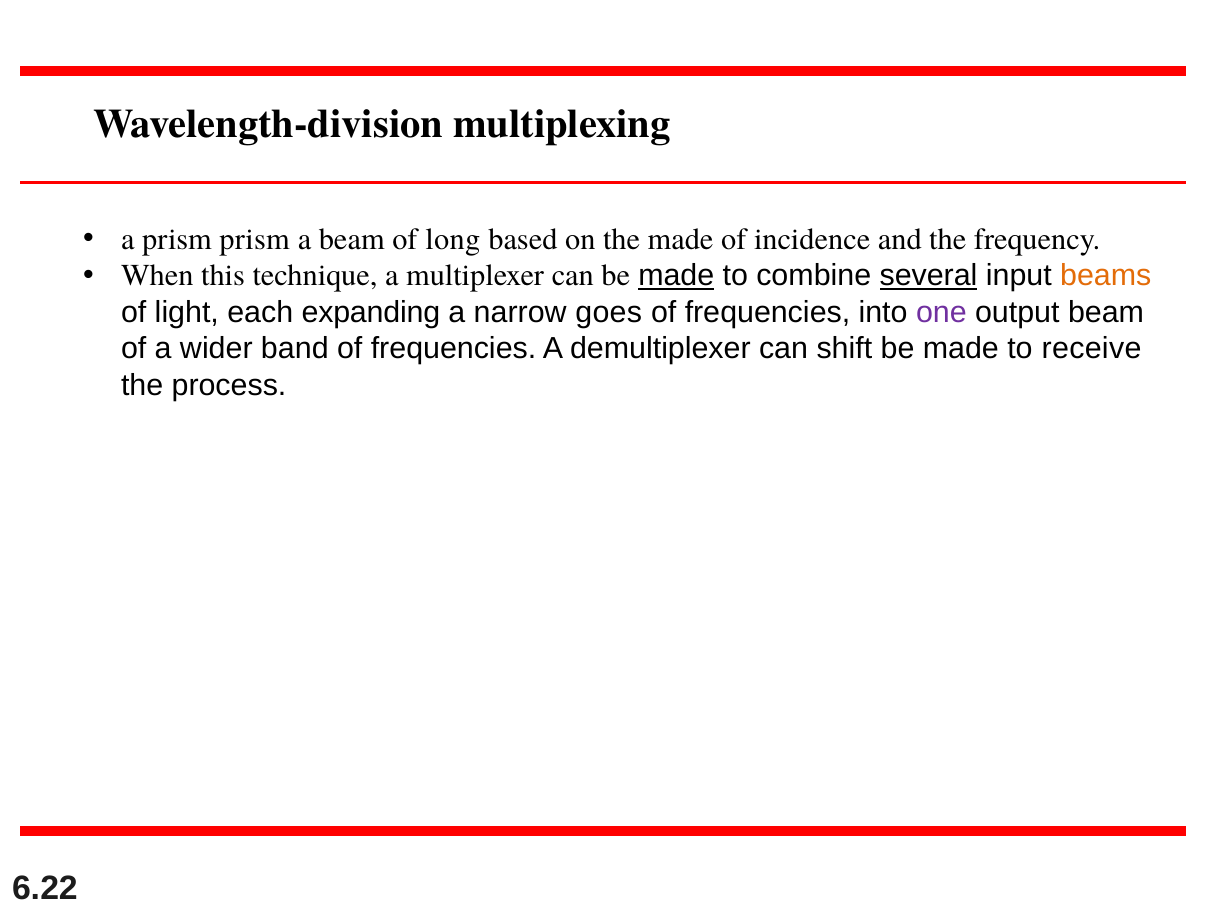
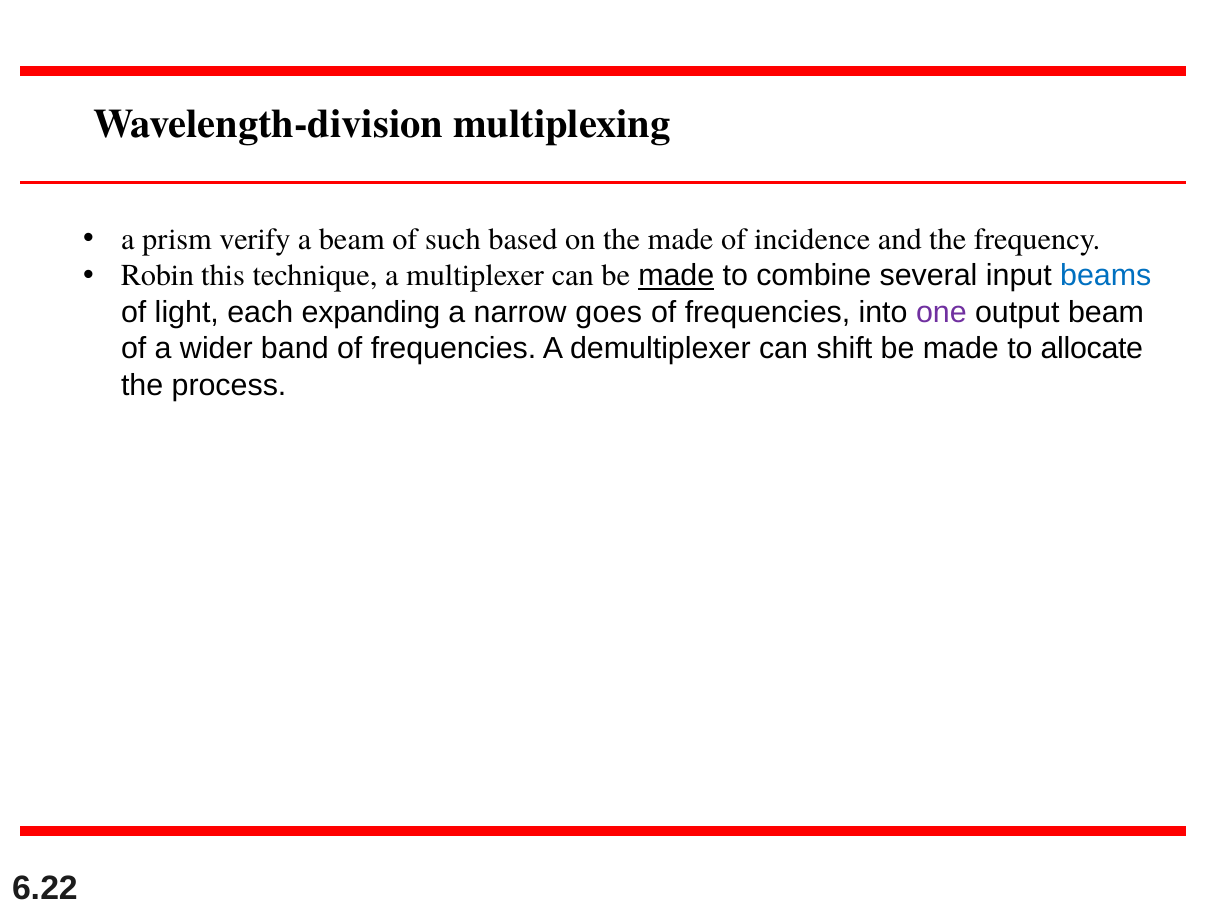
prism prism: prism -> verify
long: long -> such
When: When -> Robin
several underline: present -> none
beams colour: orange -> blue
receive: receive -> allocate
